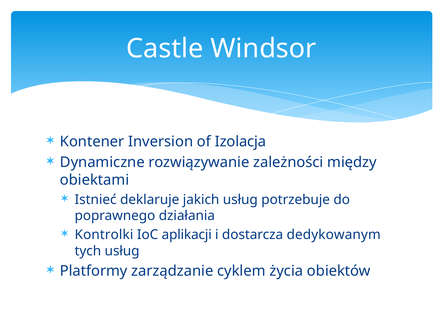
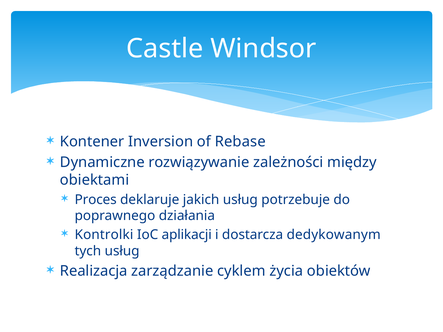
Izolacja: Izolacja -> Rebase
Istnieć: Istnieć -> Proces
Platformy: Platformy -> Realizacja
